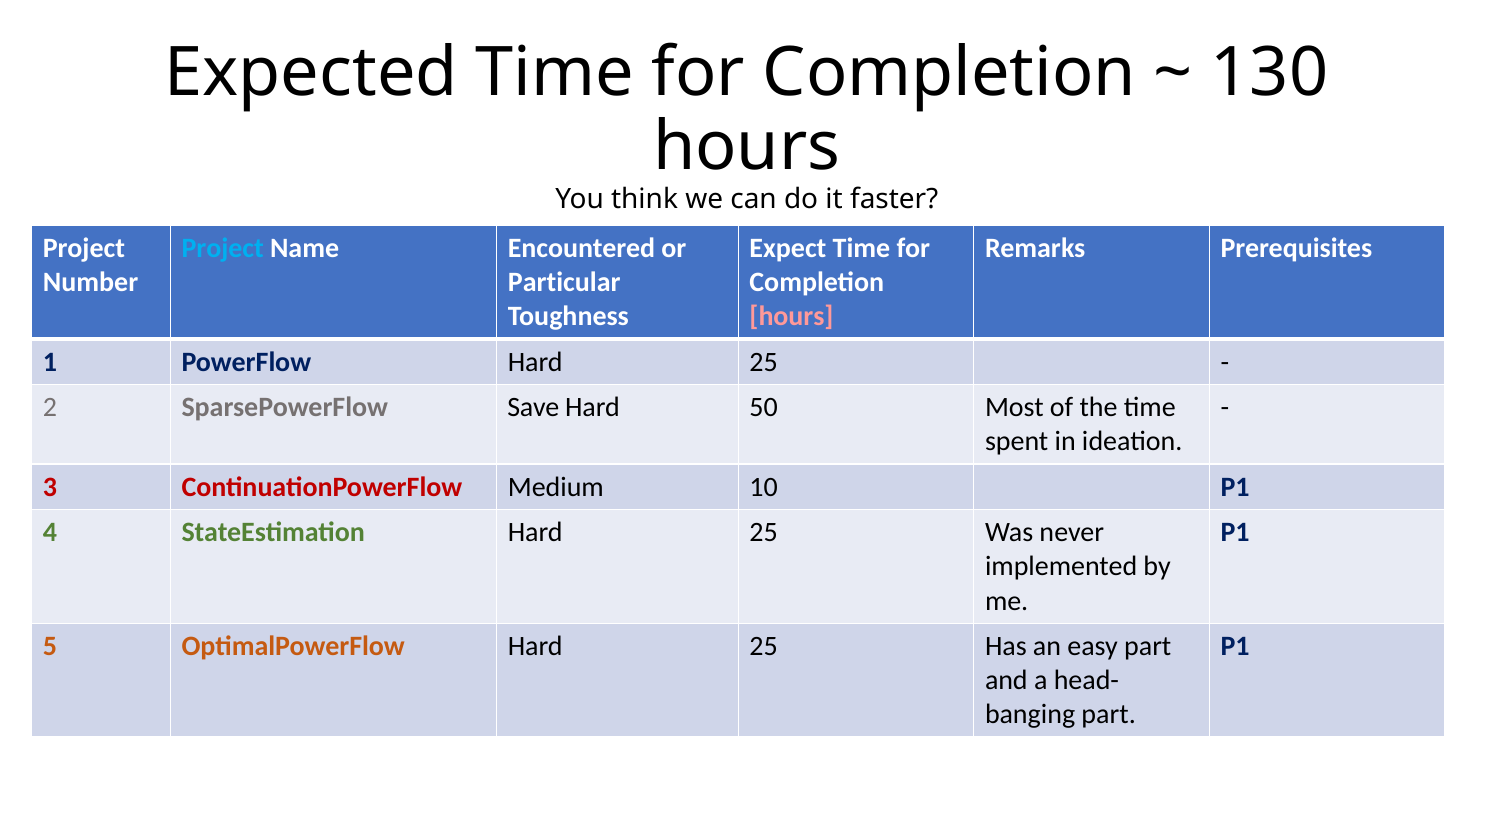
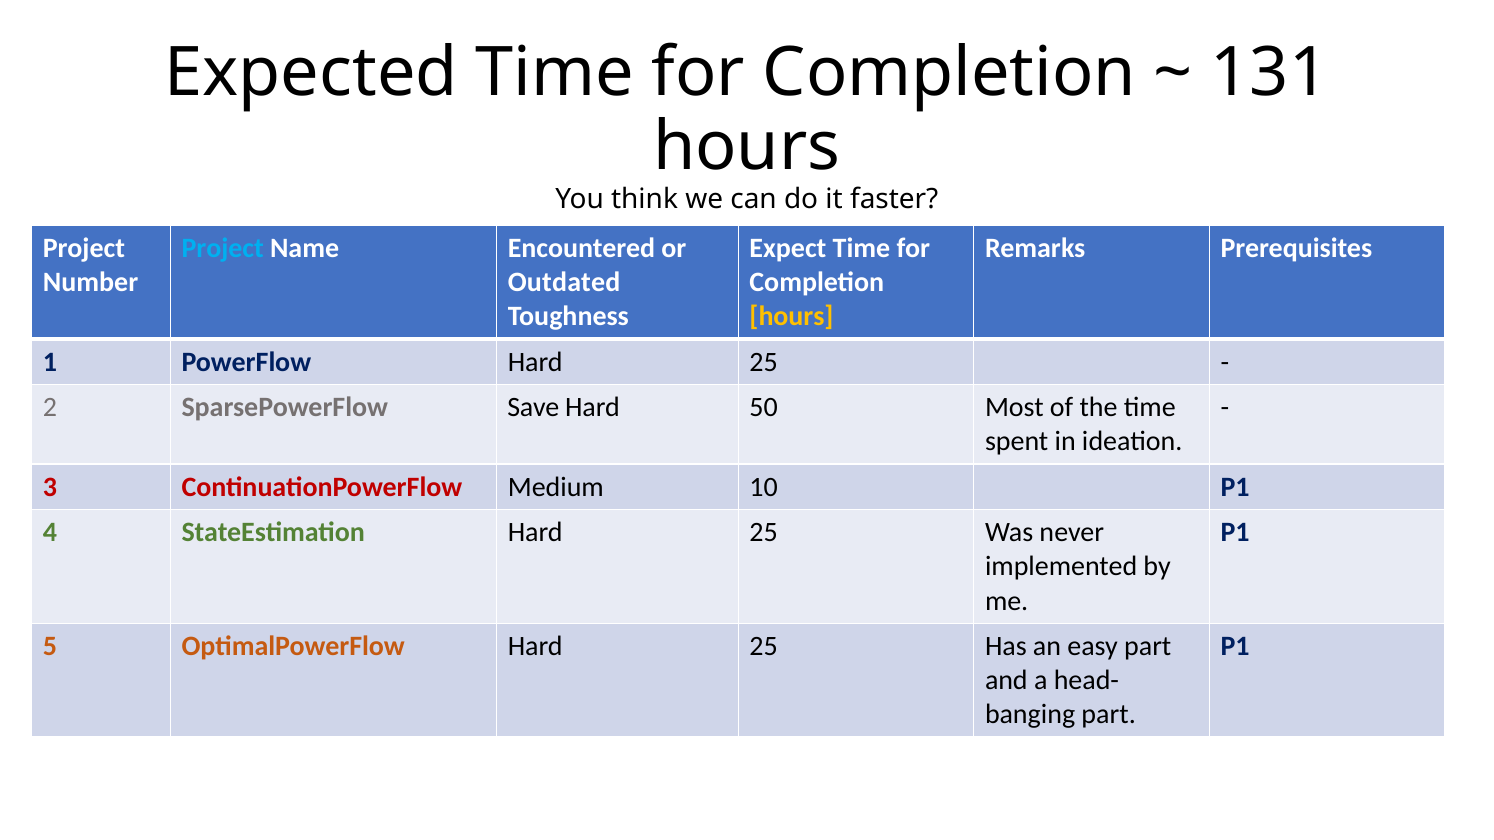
130: 130 -> 131
Particular: Particular -> Outdated
hours at (791, 317) colour: pink -> yellow
